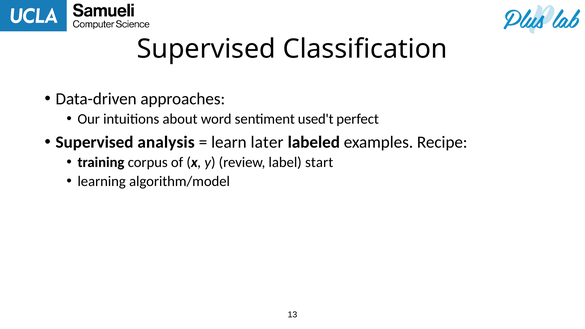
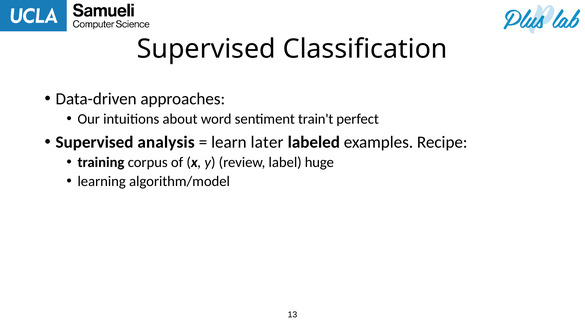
used't: used't -> train't
start: start -> huge
